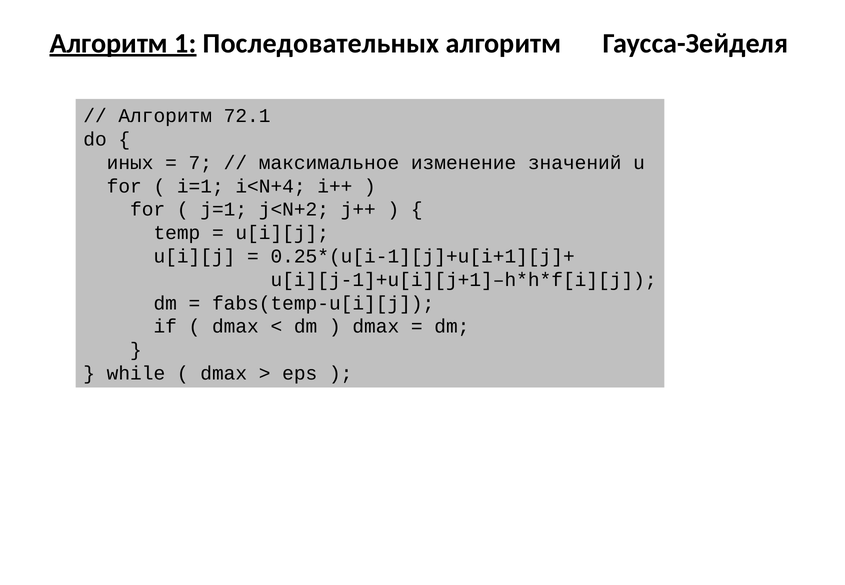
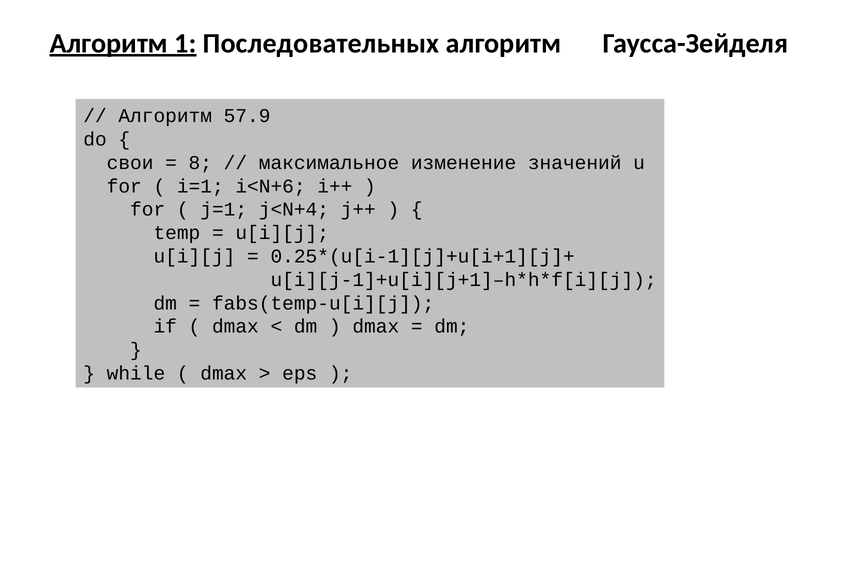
72.1: 72.1 -> 57.9
иных: иных -> свои
7: 7 -> 8
i<N+4: i<N+4 -> i<N+6
j<N+2: j<N+2 -> j<N+4
